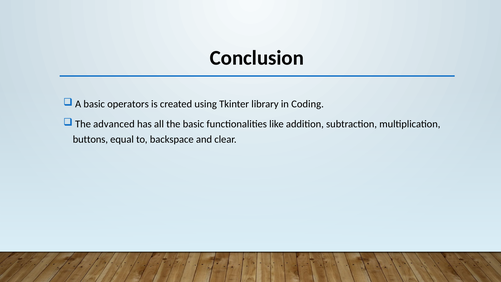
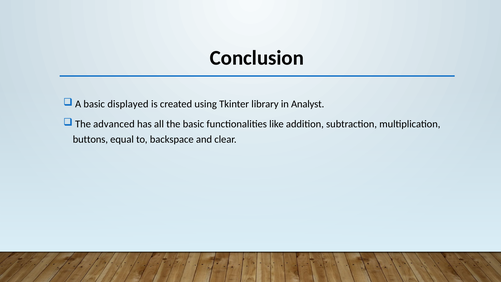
operators: operators -> displayed
Coding: Coding -> Analyst
